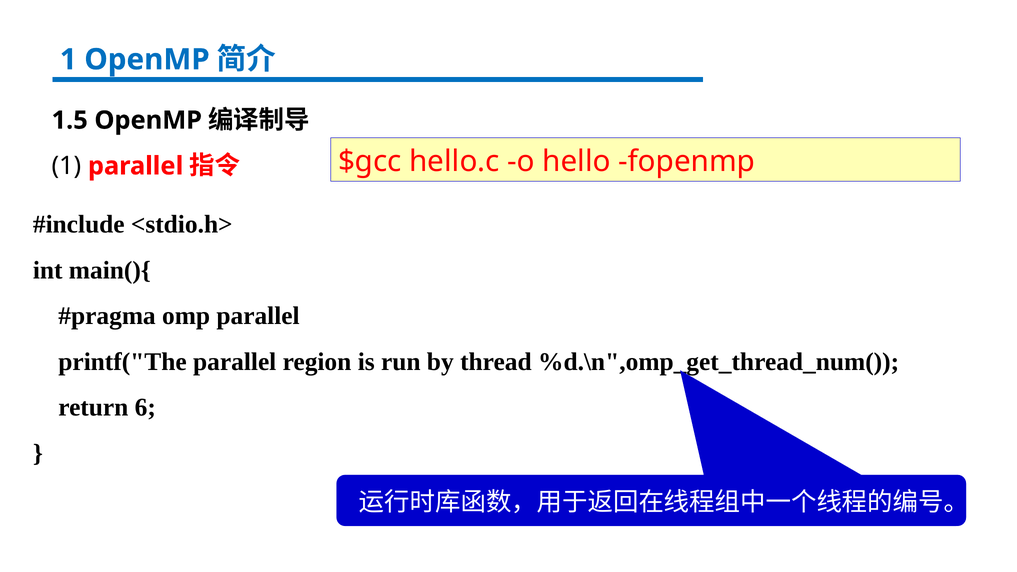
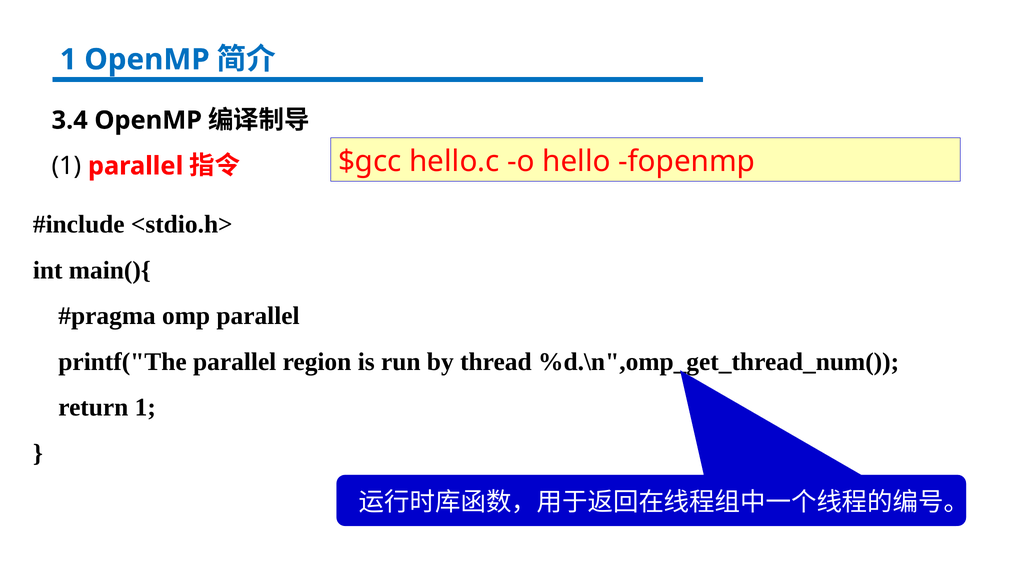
1.5: 1.5 -> 3.4
return 6: 6 -> 1
